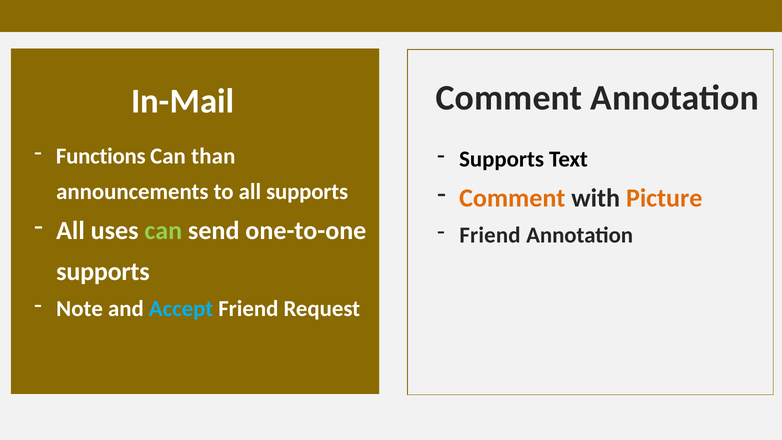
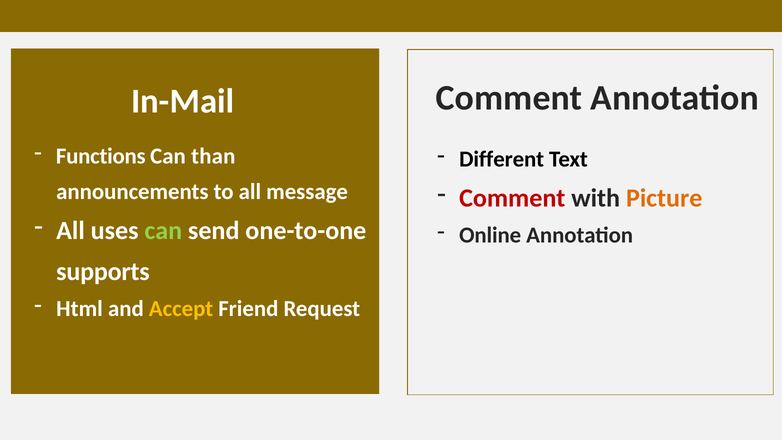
Supports at (502, 159): Supports -> Different
all supports: supports -> message
Comment at (512, 198) colour: orange -> red
Friend at (490, 235): Friend -> Online
Note: Note -> Html
Accept colour: light blue -> yellow
